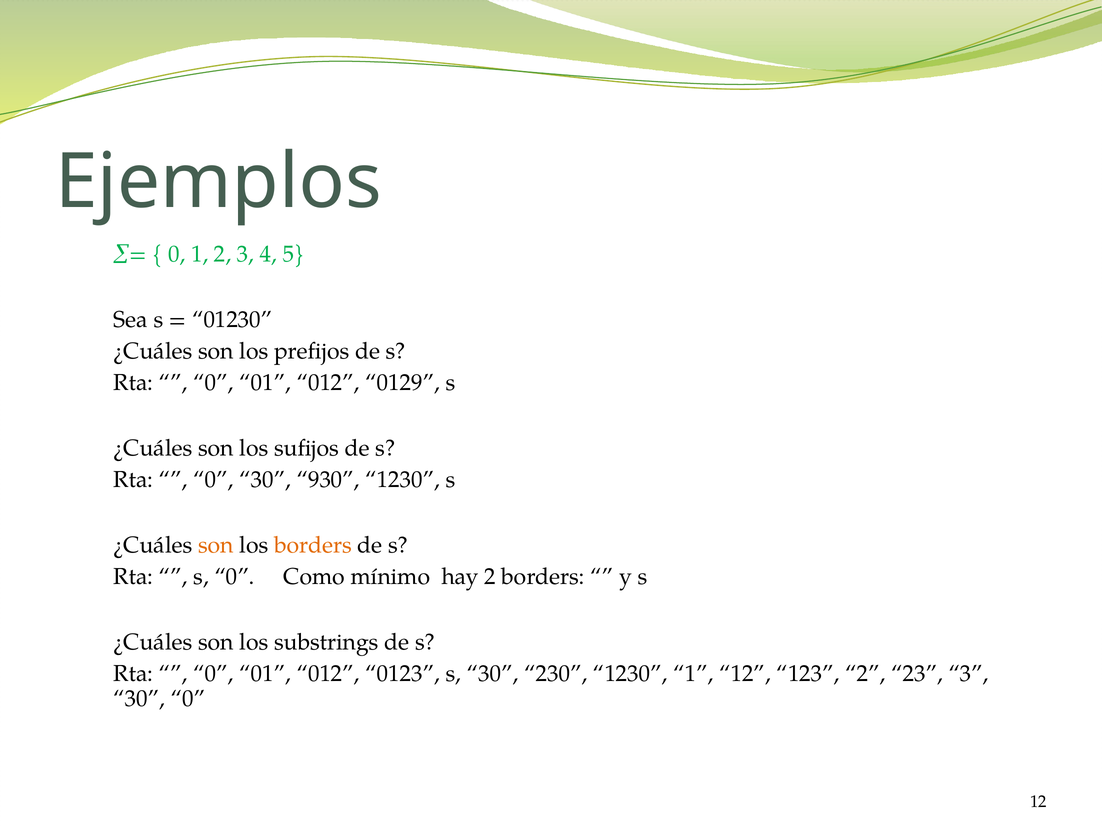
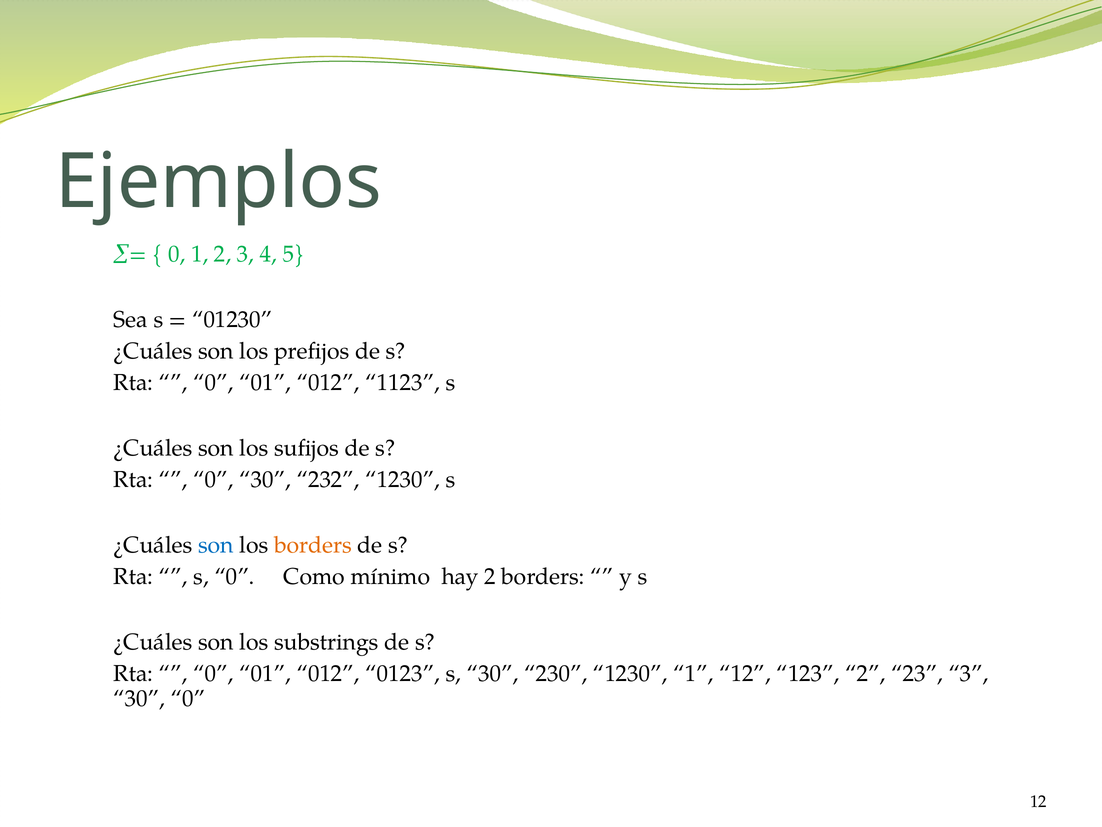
0129: 0129 -> 1123
930: 930 -> 232
son at (216, 545) colour: orange -> blue
